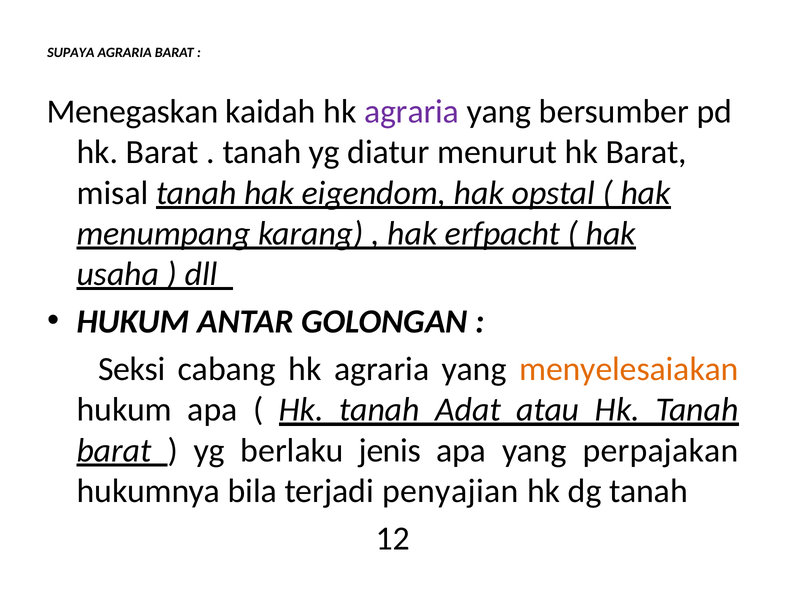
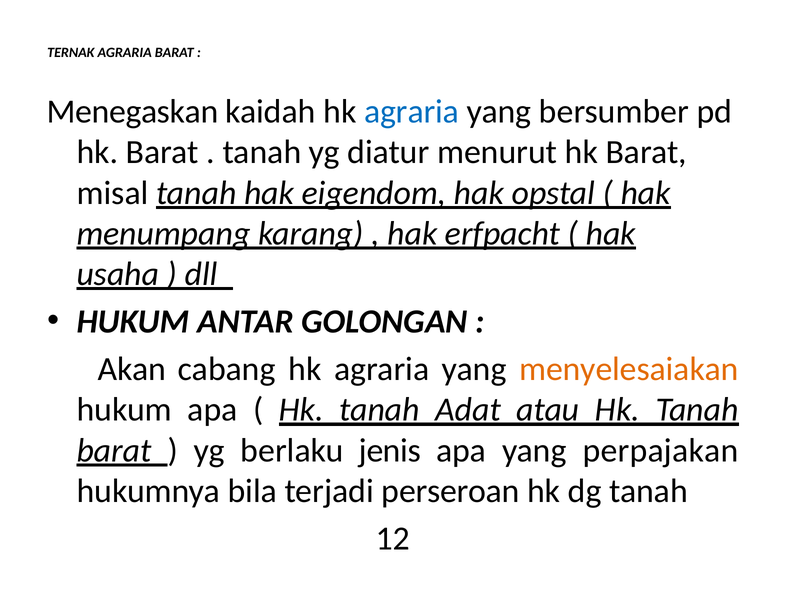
SUPAYA: SUPAYA -> TERNAK
agraria at (412, 112) colour: purple -> blue
Seksi: Seksi -> Akan
penyajian: penyajian -> perseroan
